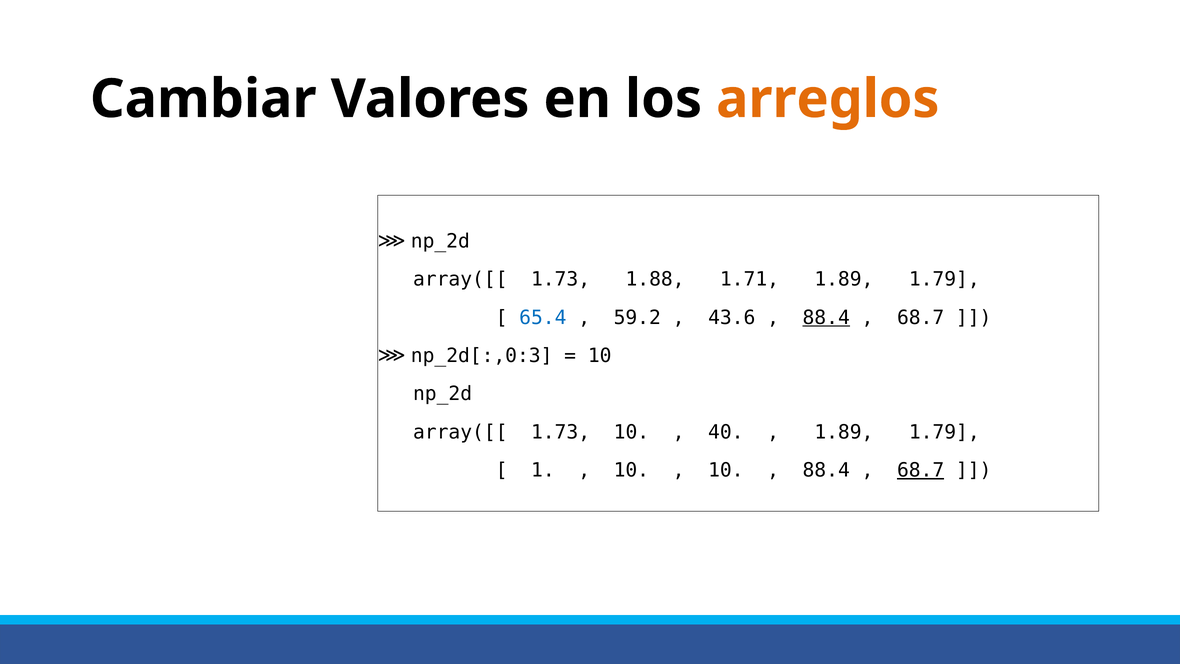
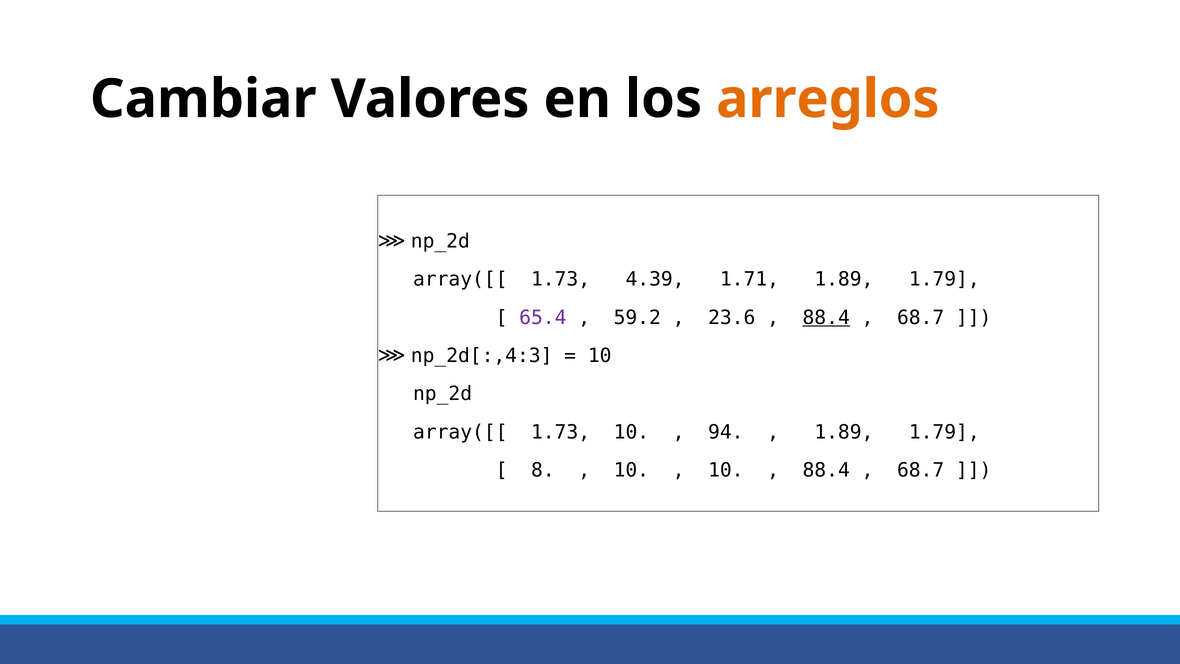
1.88: 1.88 -> 4.39
65.4 colour: blue -> purple
43.6: 43.6 -> 23.6
np_2d[:,0:3: np_2d[:,0:3 -> np_2d[:,4:3
40: 40 -> 94
1: 1 -> 8
68.7 at (921, 470) underline: present -> none
